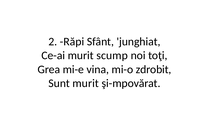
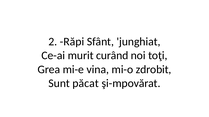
scump: scump -> curând
Sunt murit: murit -> păcat
